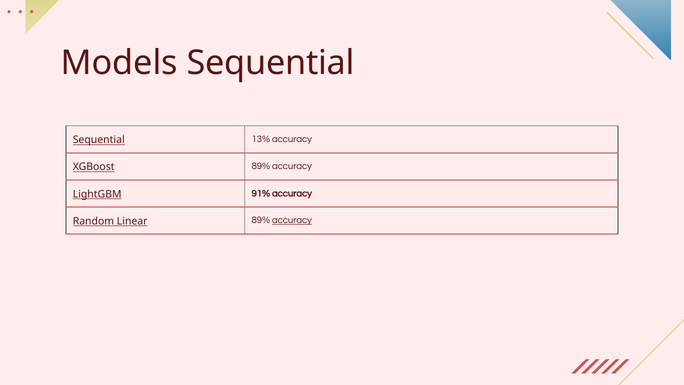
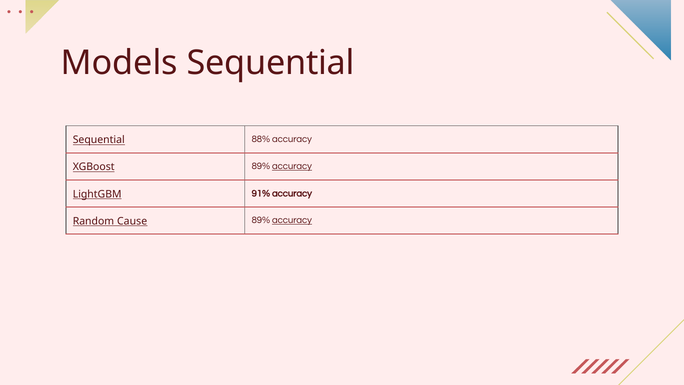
13%: 13% -> 88%
accuracy at (292, 166) underline: none -> present
Linear: Linear -> Cause
